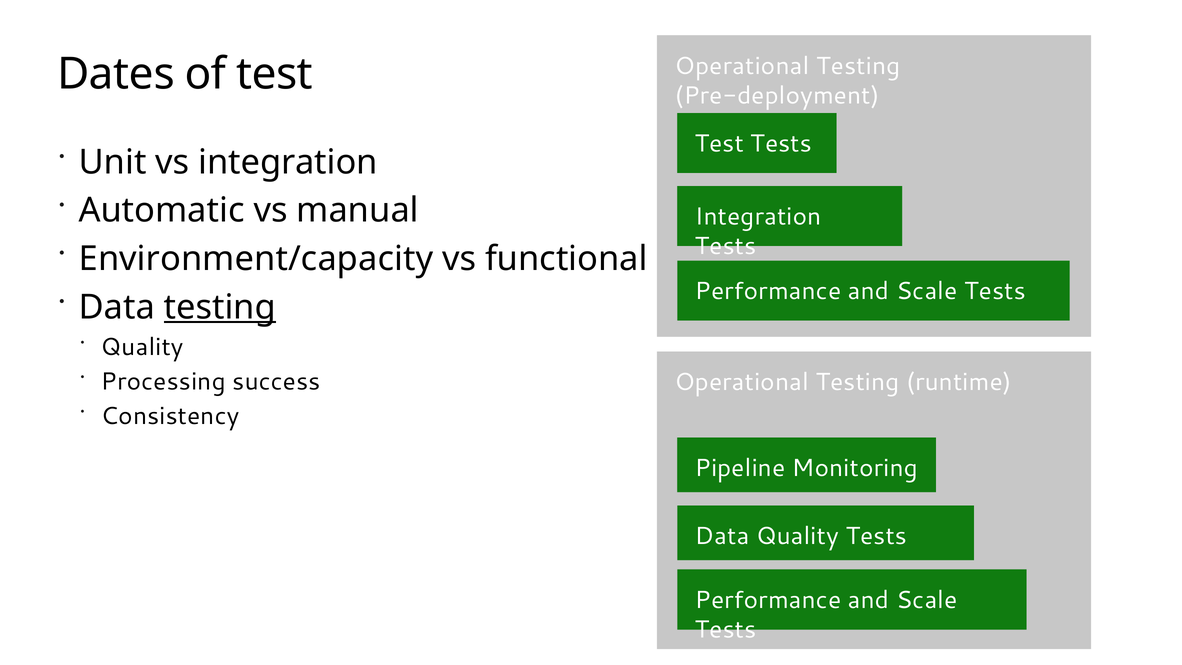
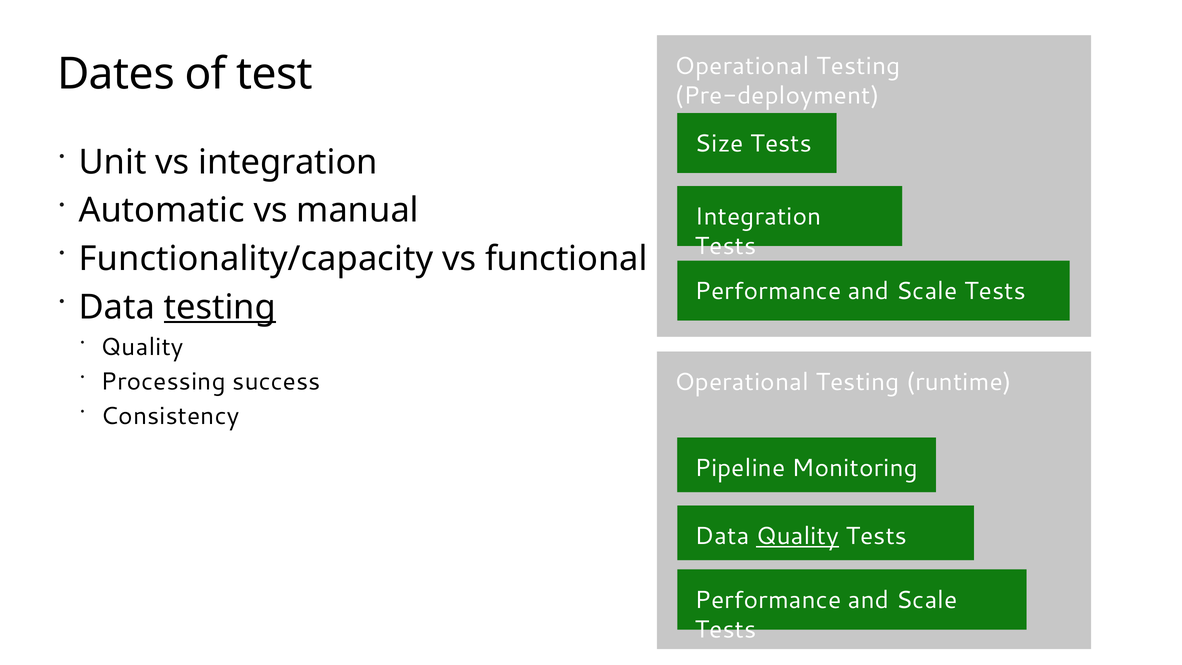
Test at (719, 144): Test -> Size
Environment/capacity: Environment/capacity -> Functionality/capacity
Quality at (797, 536) underline: none -> present
